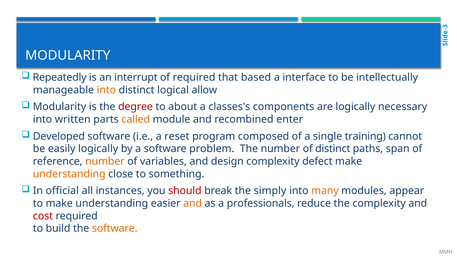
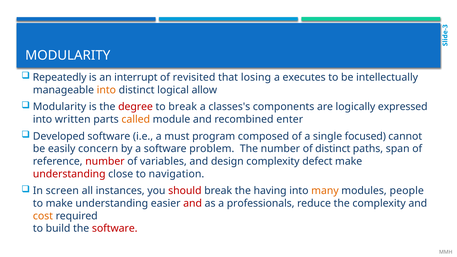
of required: required -> revisited
based: based -> losing
interface: interface -> executes
to about: about -> break
necessary: necessary -> expressed
reset: reset -> must
training: training -> focused
easily logically: logically -> concern
number at (105, 161) colour: orange -> red
understanding at (69, 174) colour: orange -> red
something: something -> navigation
official: official -> screen
simply: simply -> having
appear: appear -> people
and at (193, 203) colour: orange -> red
cost colour: red -> orange
software at (115, 229) colour: orange -> red
